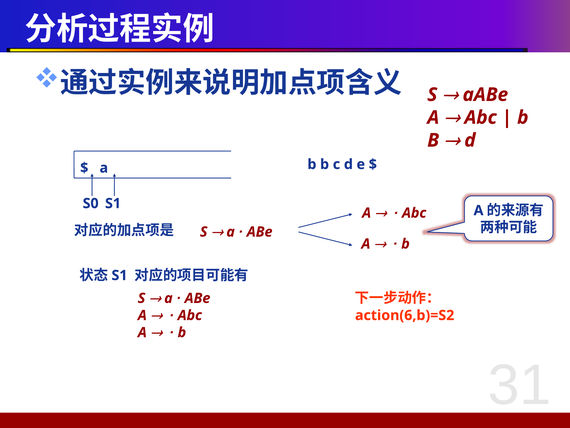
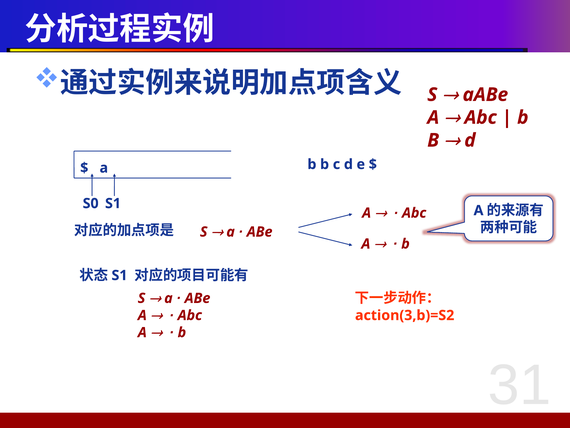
action(6,b)=S2: action(6,b)=S2 -> action(3,b)=S2
